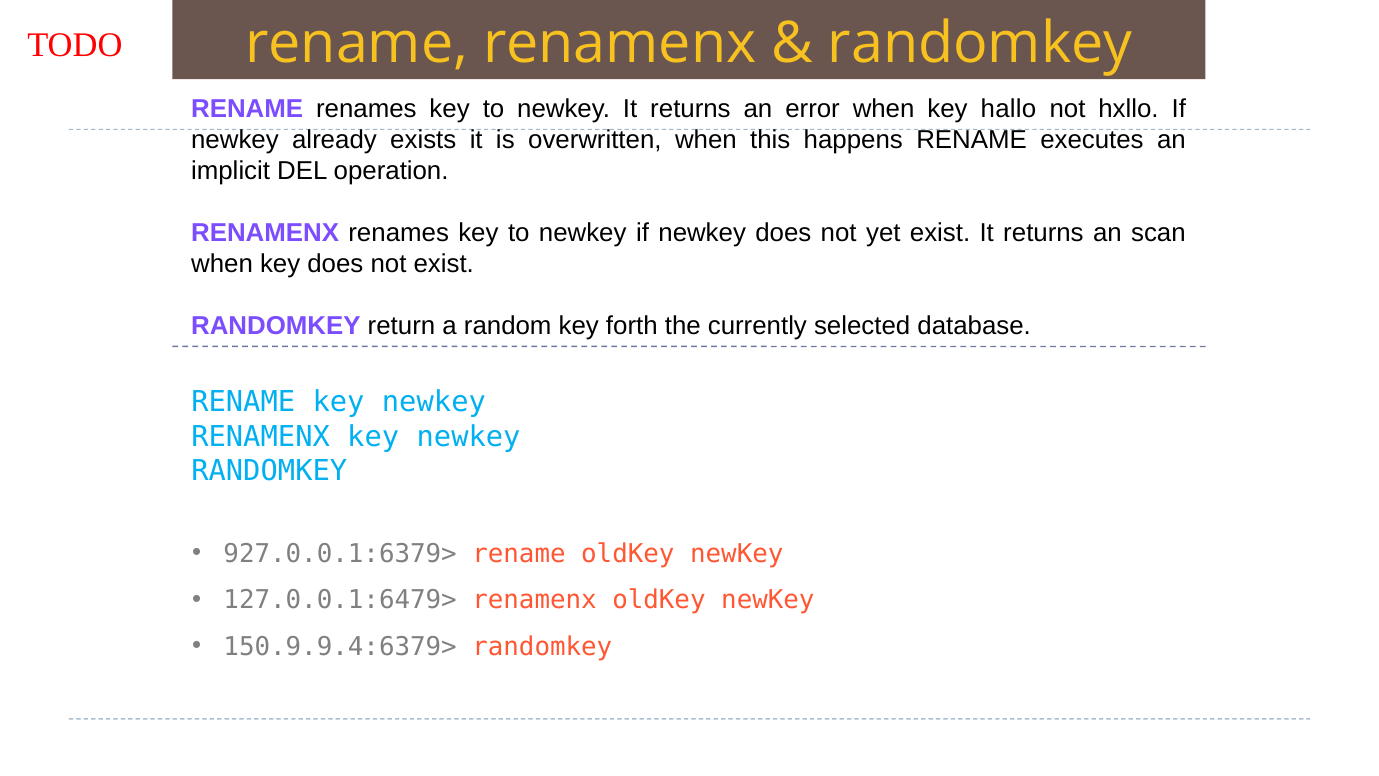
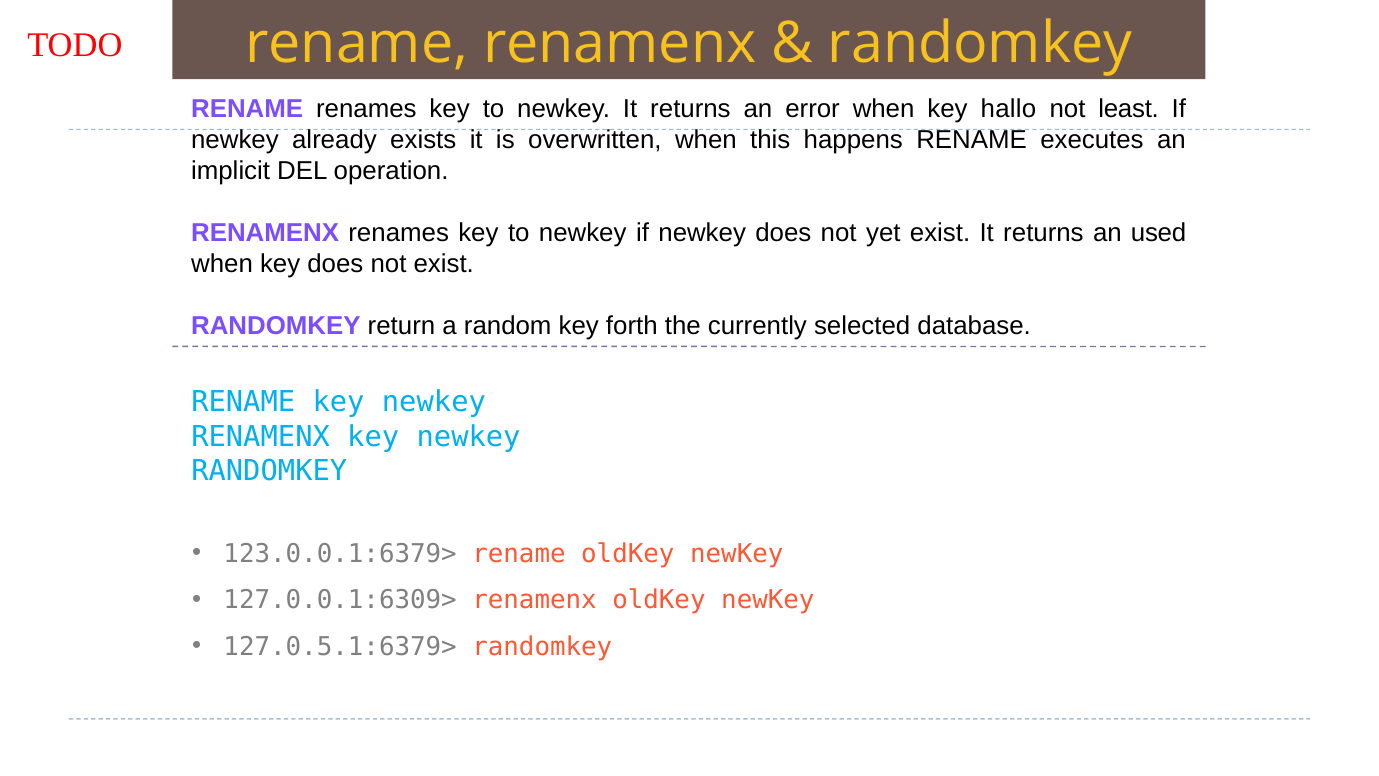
hxllo: hxllo -> least
scan: scan -> used
927.0.0.1:6379>: 927.0.0.1:6379> -> 123.0.0.1:6379>
127.0.0.1:6479>: 127.0.0.1:6479> -> 127.0.0.1:6309>
150.9.9.4:6379>: 150.9.9.4:6379> -> 127.0.5.1:6379>
